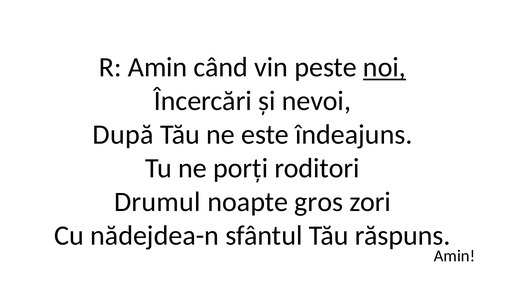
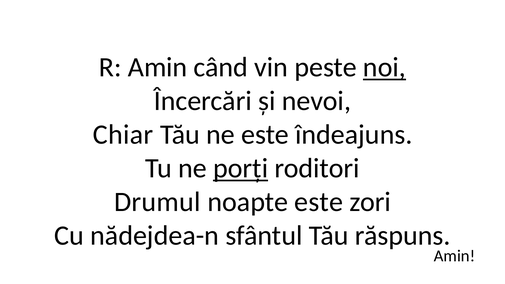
După: După -> Chiar
porți underline: none -> present
noapte gros: gros -> este
